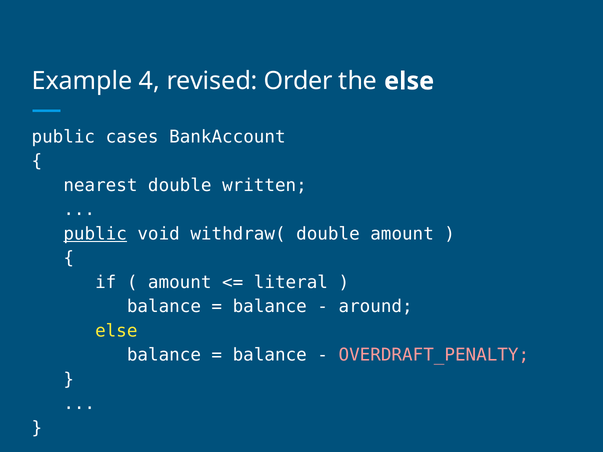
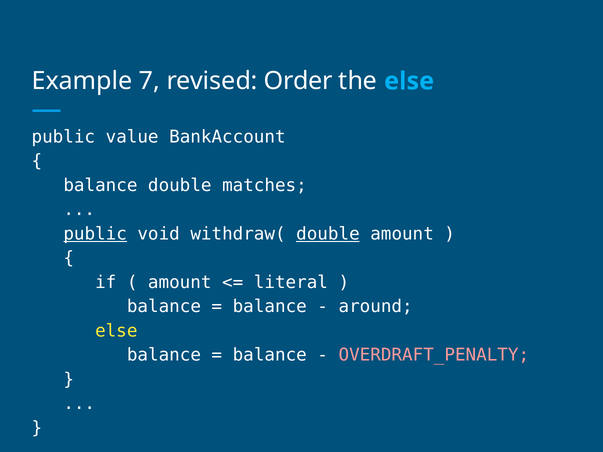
4: 4 -> 7
else at (409, 81) colour: white -> light blue
cases: cases -> value
nearest at (100, 185): nearest -> balance
written: written -> matches
double at (328, 234) underline: none -> present
